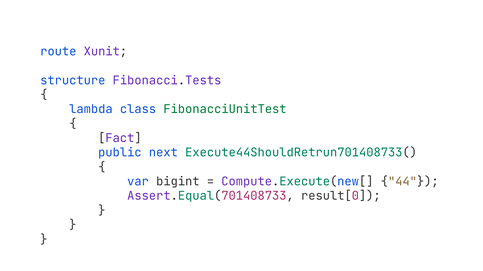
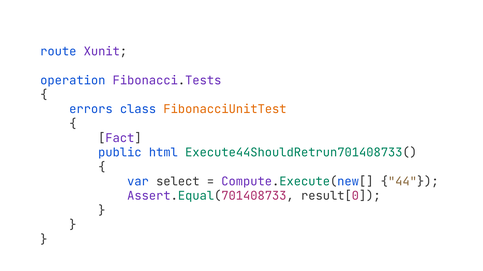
structure: structure -> operation
lambda: lambda -> errors
FibonacciUnitTest colour: green -> orange
next: next -> html
bigint: bigint -> select
